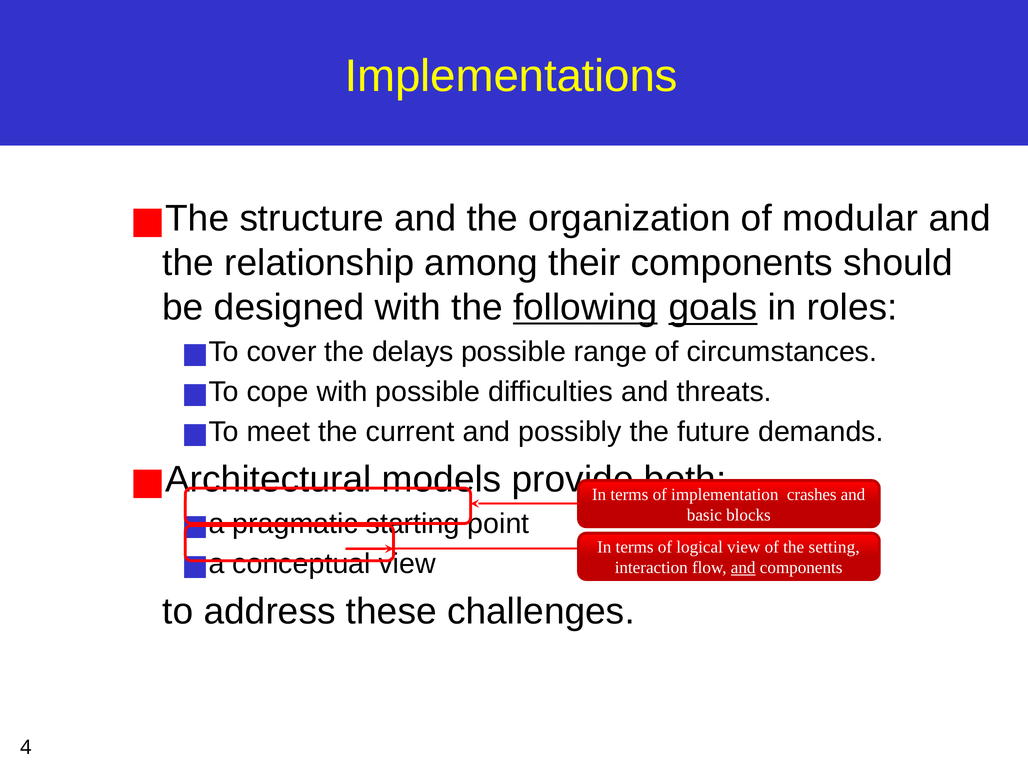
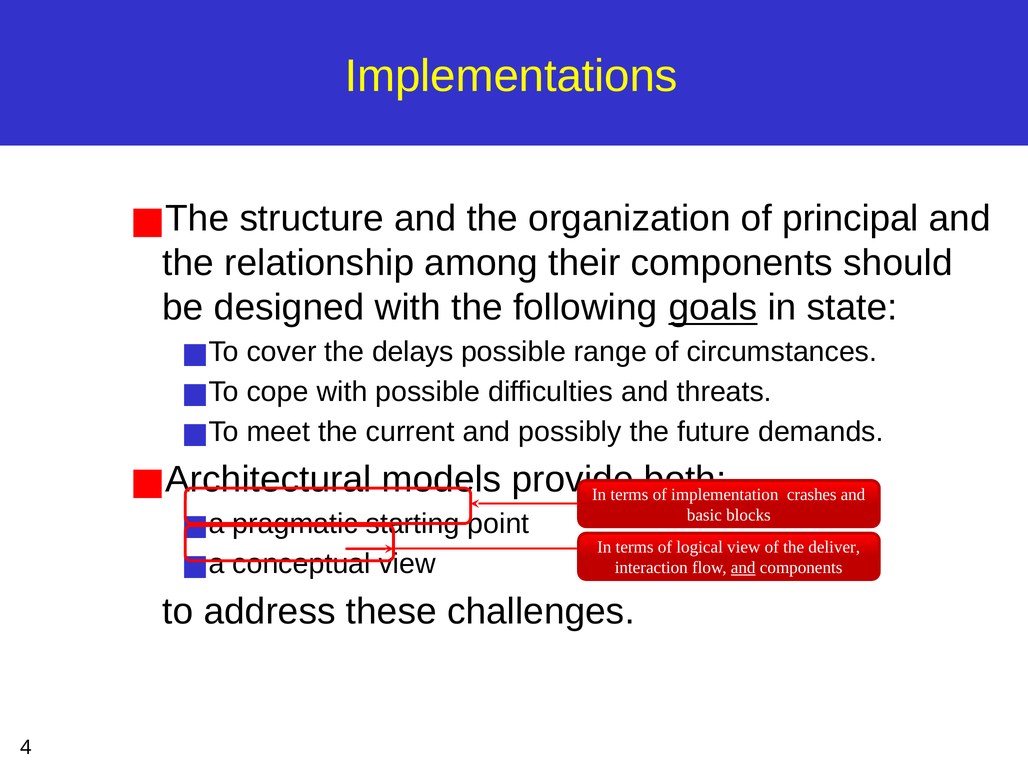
modular: modular -> principal
following underline: present -> none
roles: roles -> state
setting: setting -> deliver
